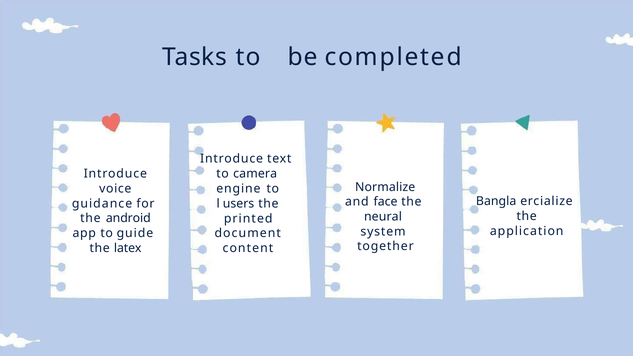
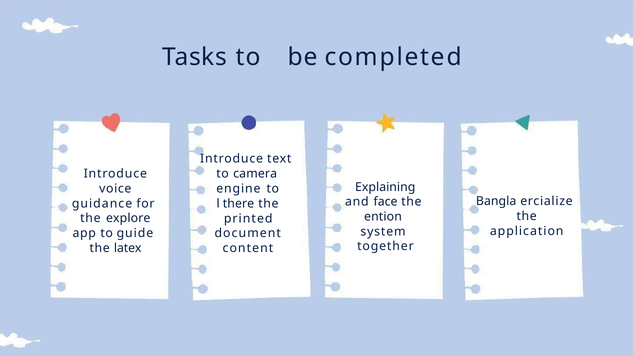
Normalize: Normalize -> Explaining
users: users -> there
neural: neural -> ention
android: android -> explore
